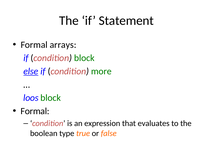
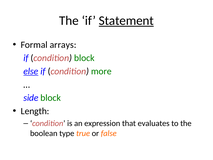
Statement underline: none -> present
loos: loos -> side
Formal at (35, 111): Formal -> Length
